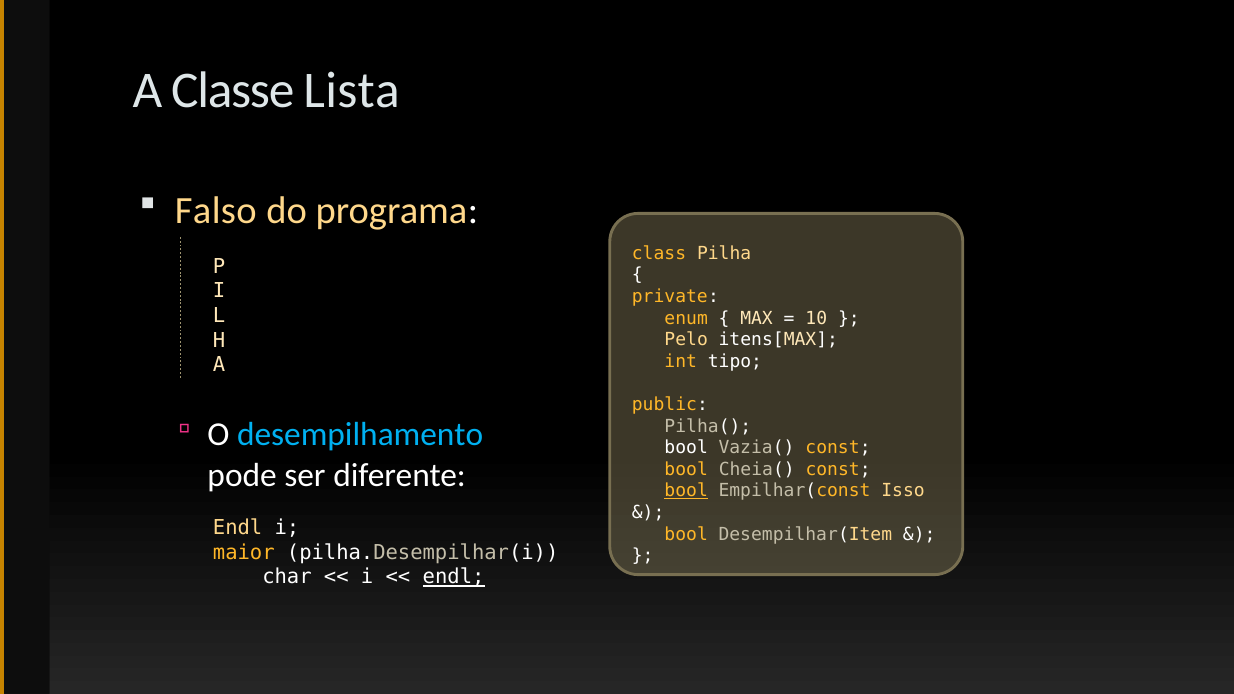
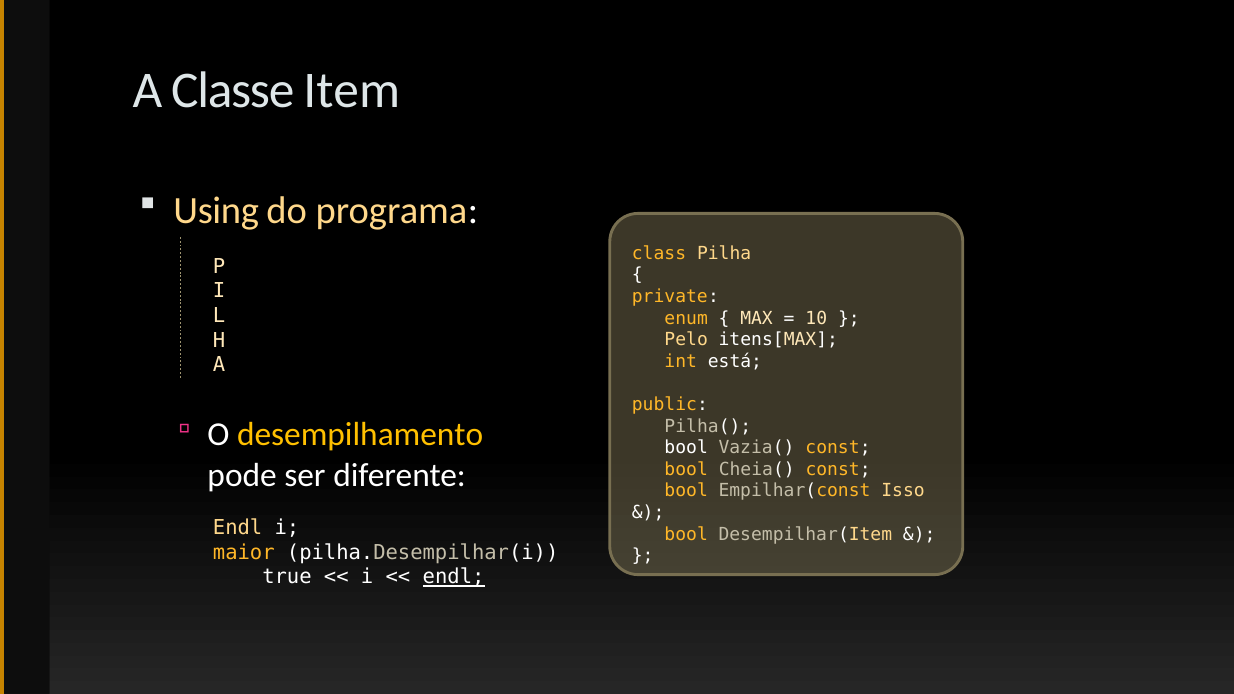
Lista: Lista -> Item
Falso: Falso -> Using
tipo: tipo -> está
desempilhamento colour: light blue -> yellow
bool at (686, 491) underline: present -> none
char: char -> true
